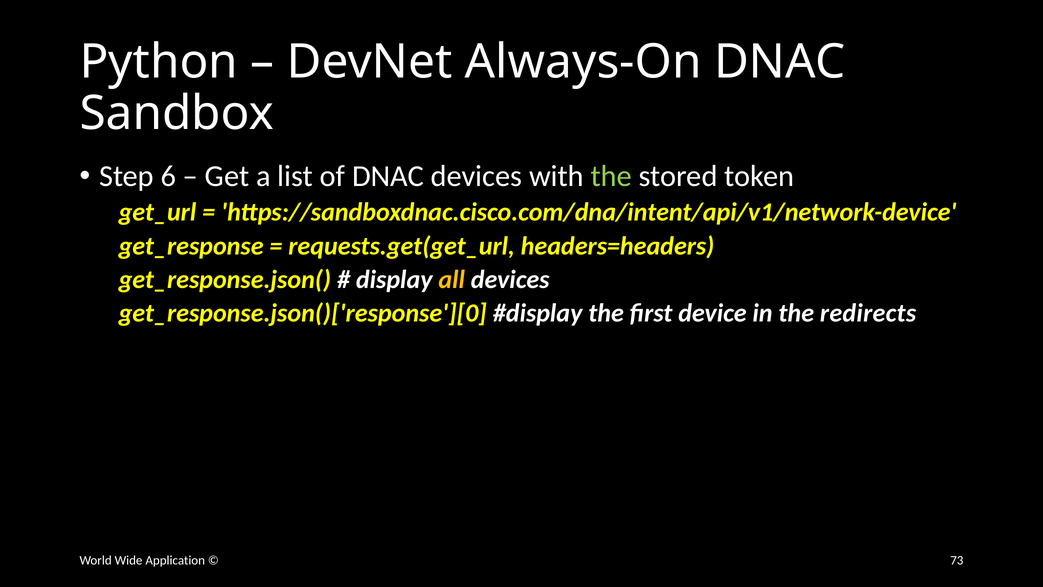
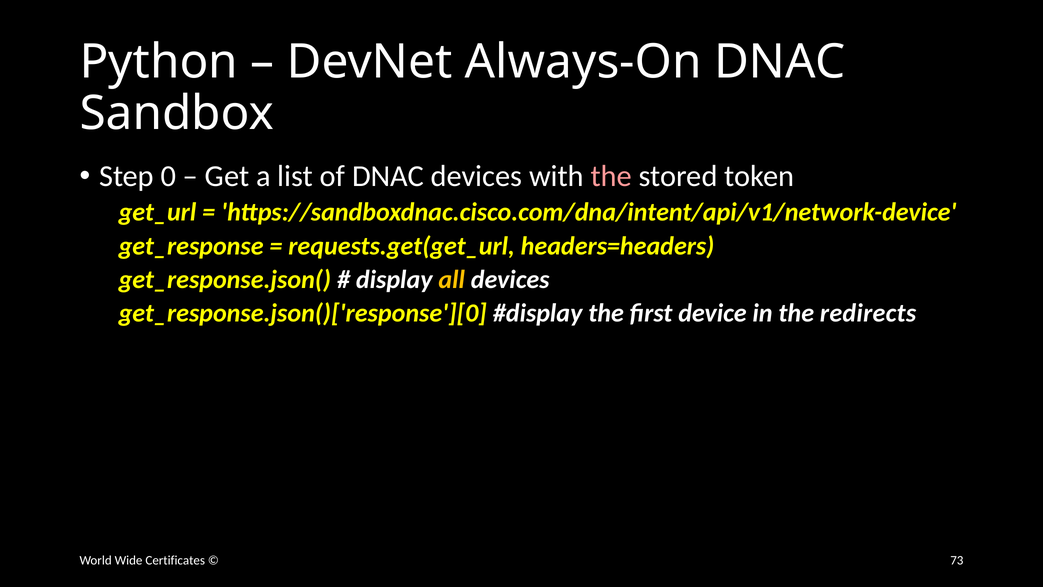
6: 6 -> 0
the at (611, 176) colour: light green -> pink
Application: Application -> Certificates
